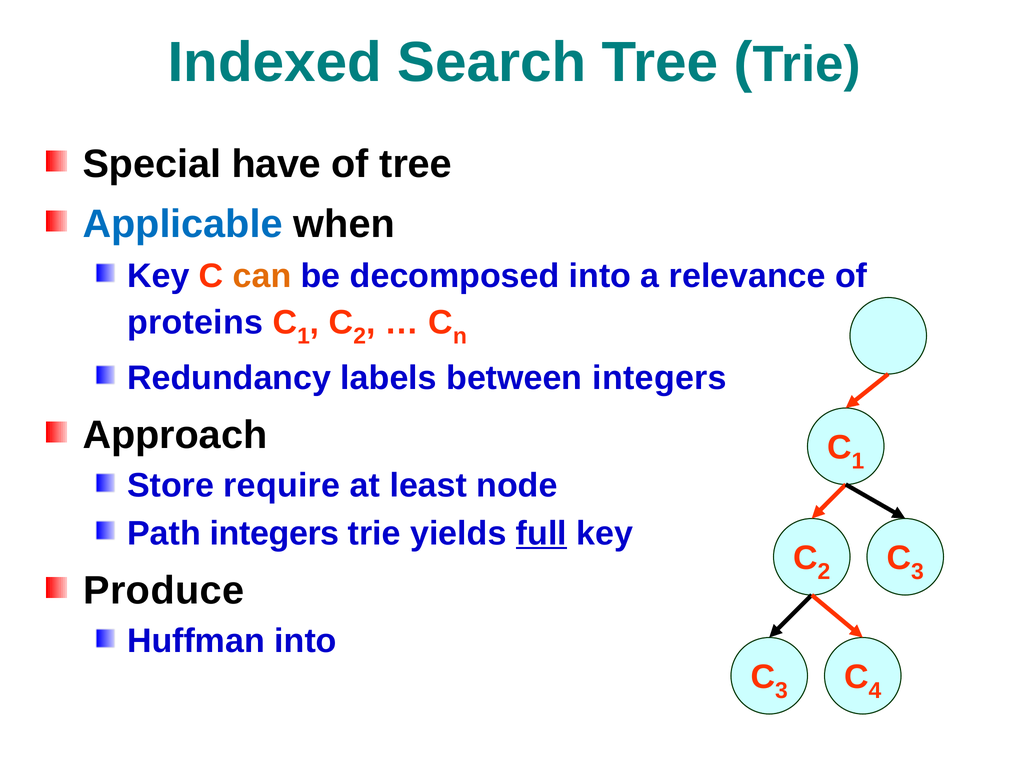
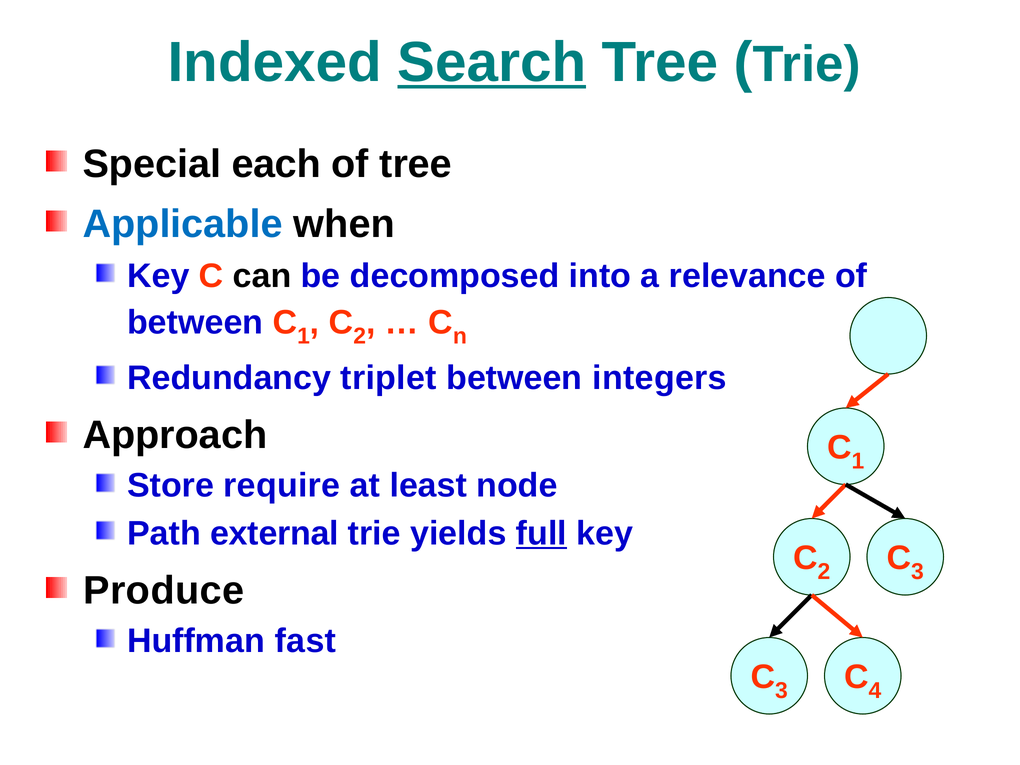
Search underline: none -> present
have: have -> each
can colour: orange -> black
proteins at (195, 323): proteins -> between
labels: labels -> triplet
Path integers: integers -> external
Huffman into: into -> fast
